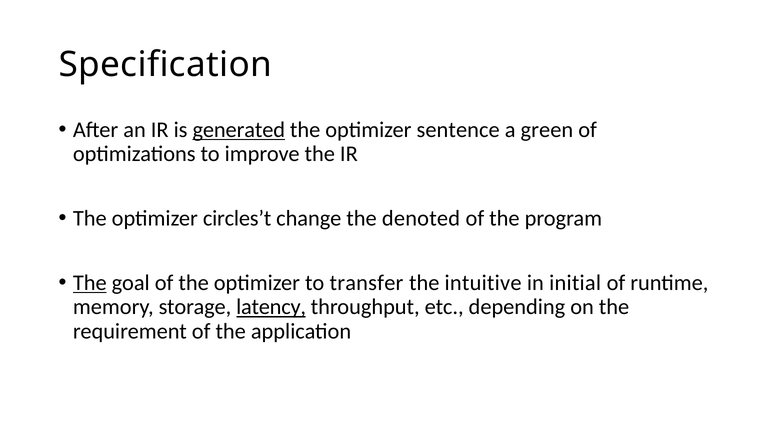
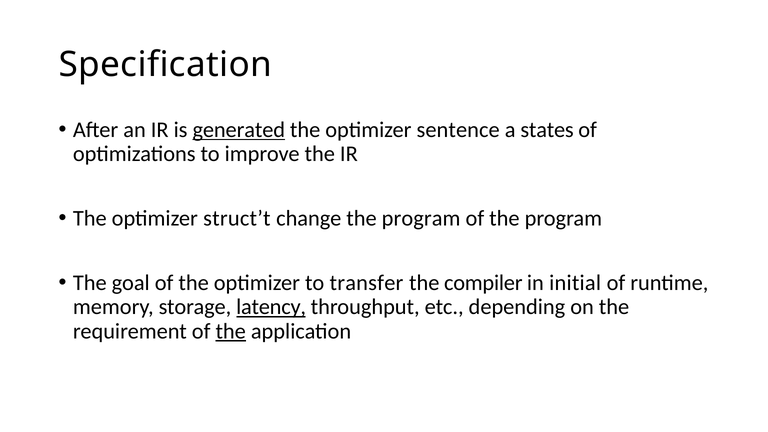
green: green -> states
circles’t: circles’t -> struct’t
change the denoted: denoted -> program
The at (90, 283) underline: present -> none
intuitive: intuitive -> compiler
the at (231, 331) underline: none -> present
